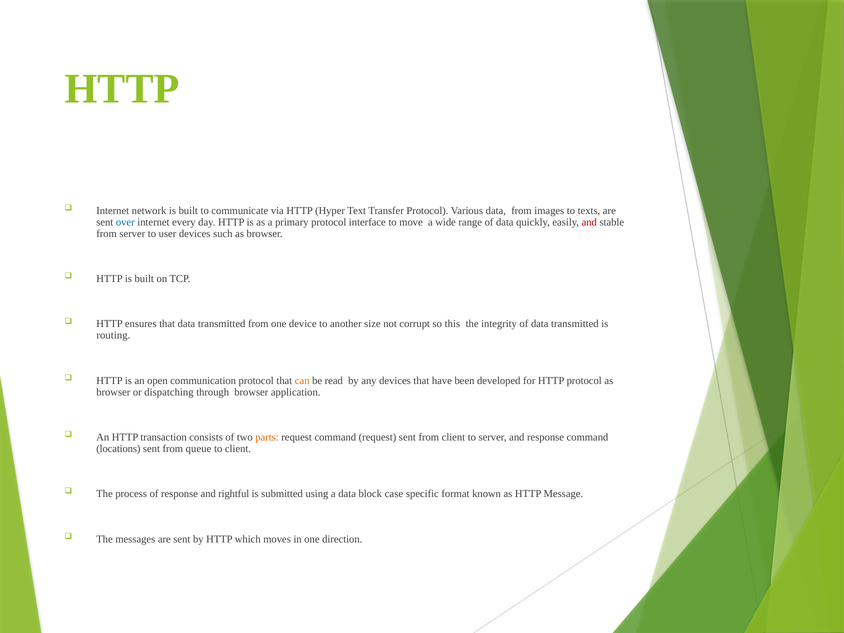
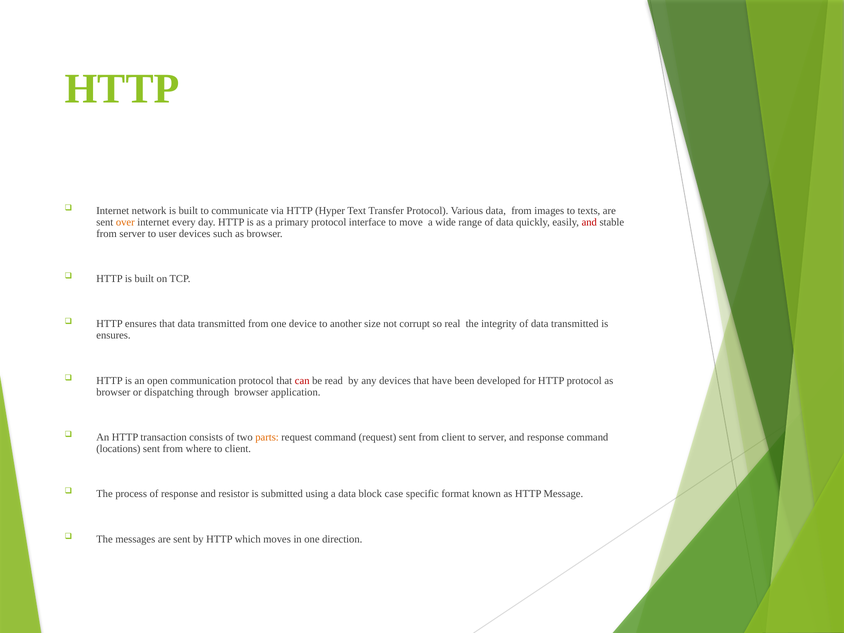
over colour: blue -> orange
this: this -> real
routing at (113, 335): routing -> ensures
can colour: orange -> red
queue: queue -> where
rightful: rightful -> resistor
